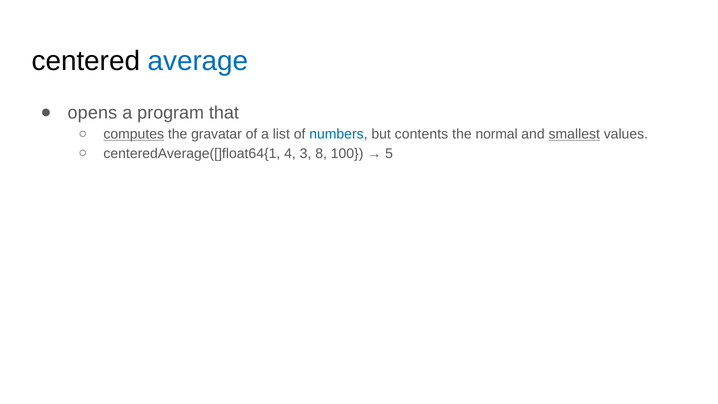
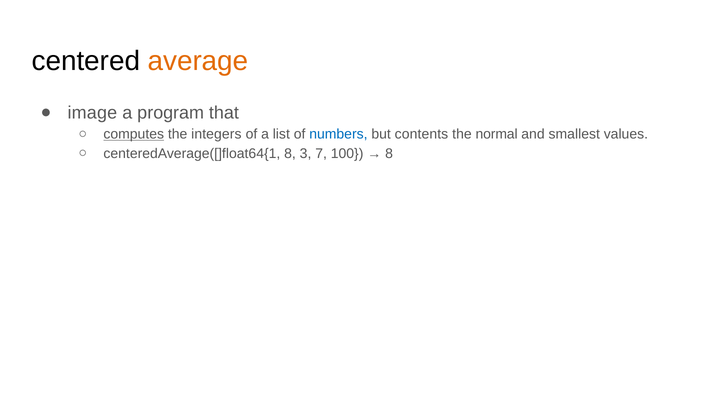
average colour: blue -> orange
opens: opens -> image
gravatar: gravatar -> integers
smallest underline: present -> none
centeredAverage([]float64{1 4: 4 -> 8
8: 8 -> 7
5 at (389, 154): 5 -> 8
